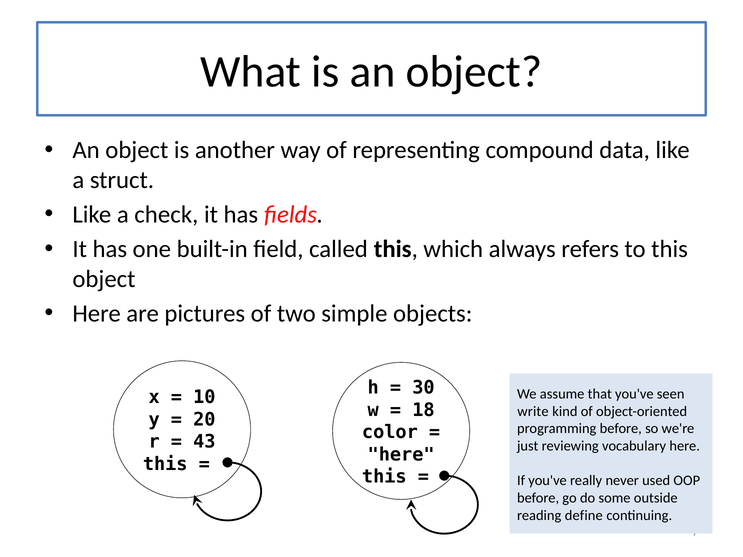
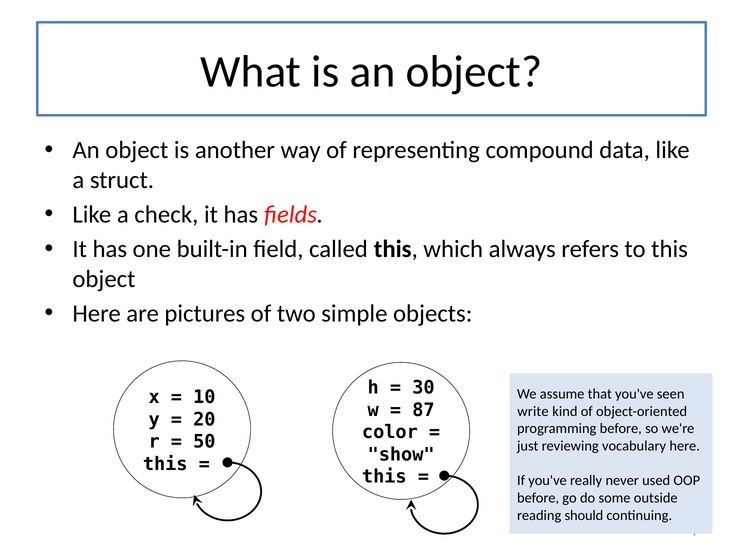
18: 18 -> 87
43: 43 -> 50
here at (401, 455): here -> show
define: define -> should
